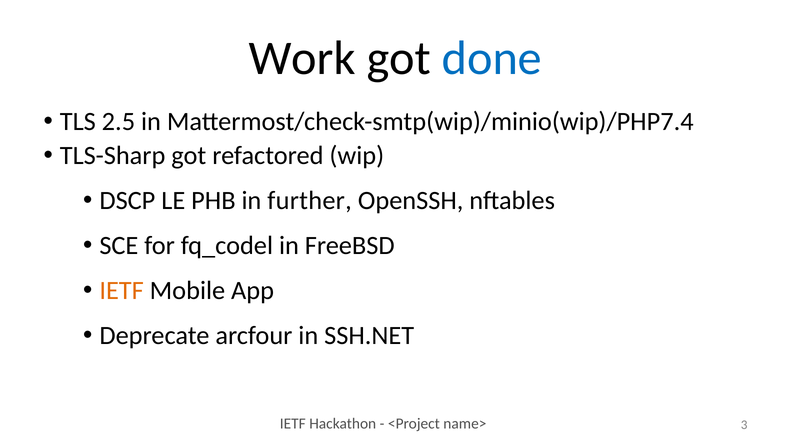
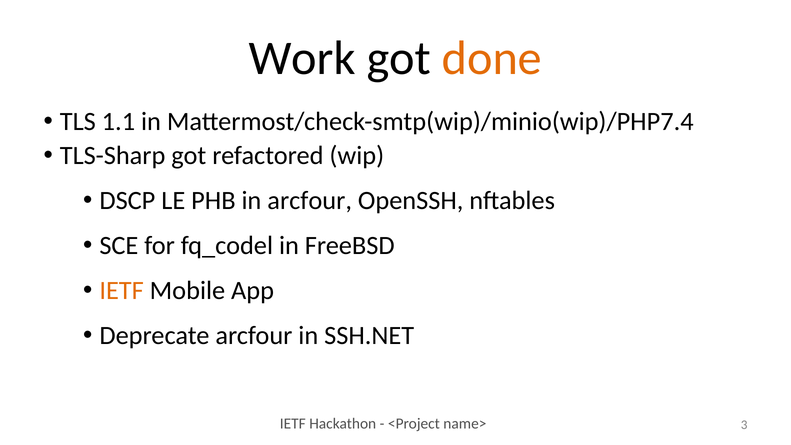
done colour: blue -> orange
2.5: 2.5 -> 1.1
in further: further -> arcfour
